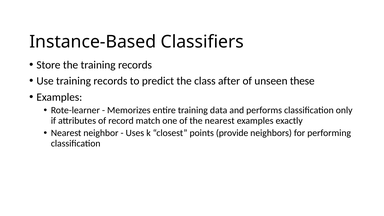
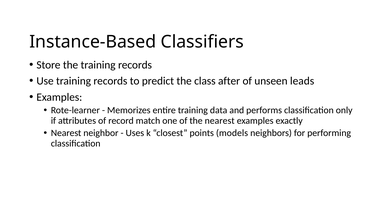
these: these -> leads
provide: provide -> models
